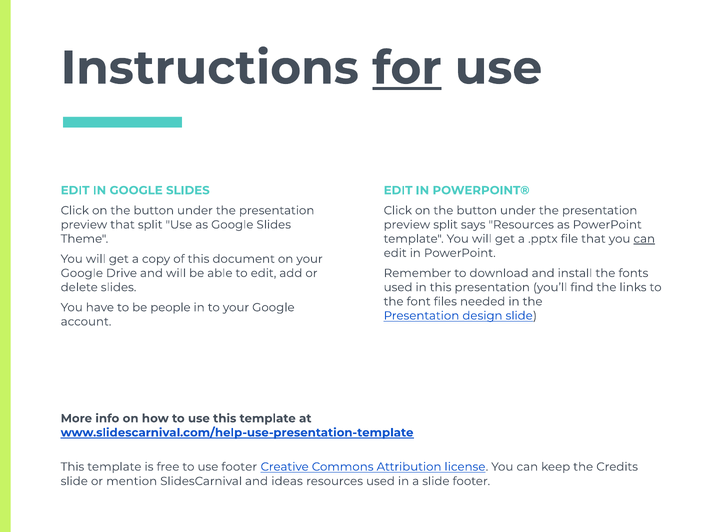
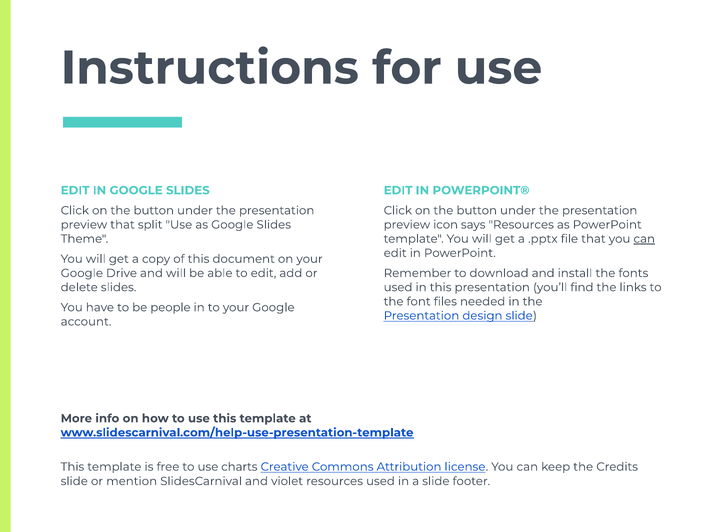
for underline: present -> none
preview split: split -> icon
use footer: footer -> charts
ideas: ideas -> violet
